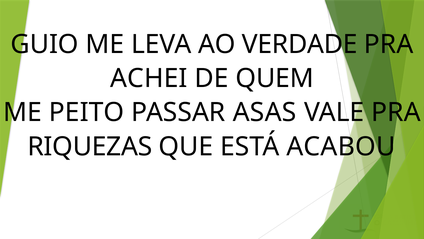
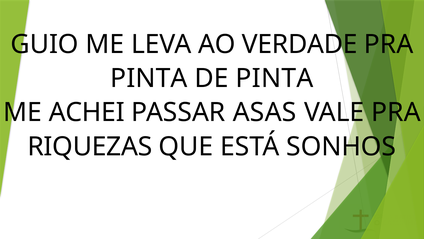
ACHEI at (149, 78): ACHEI -> PINTA
DE QUEM: QUEM -> PINTA
PEITO: PEITO -> ACHEI
ACABOU: ACABOU -> SONHOS
